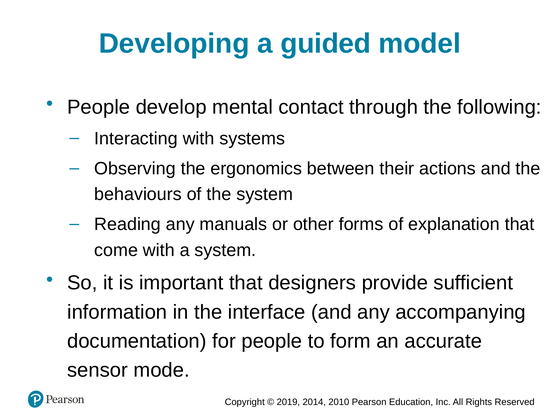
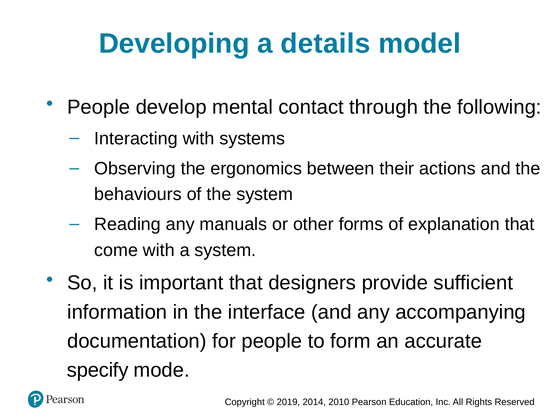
guided: guided -> details
sensor: sensor -> specify
